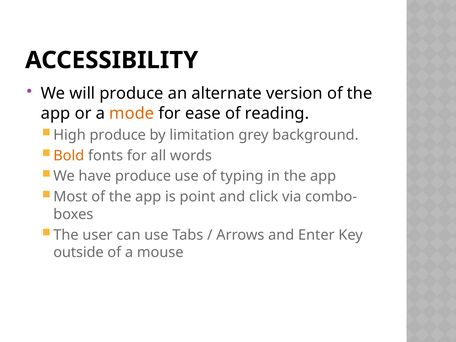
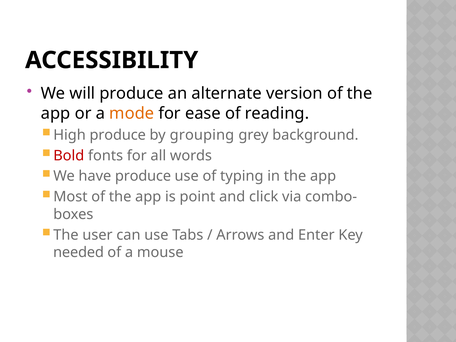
limitation: limitation -> grouping
Bold colour: orange -> red
outside: outside -> needed
